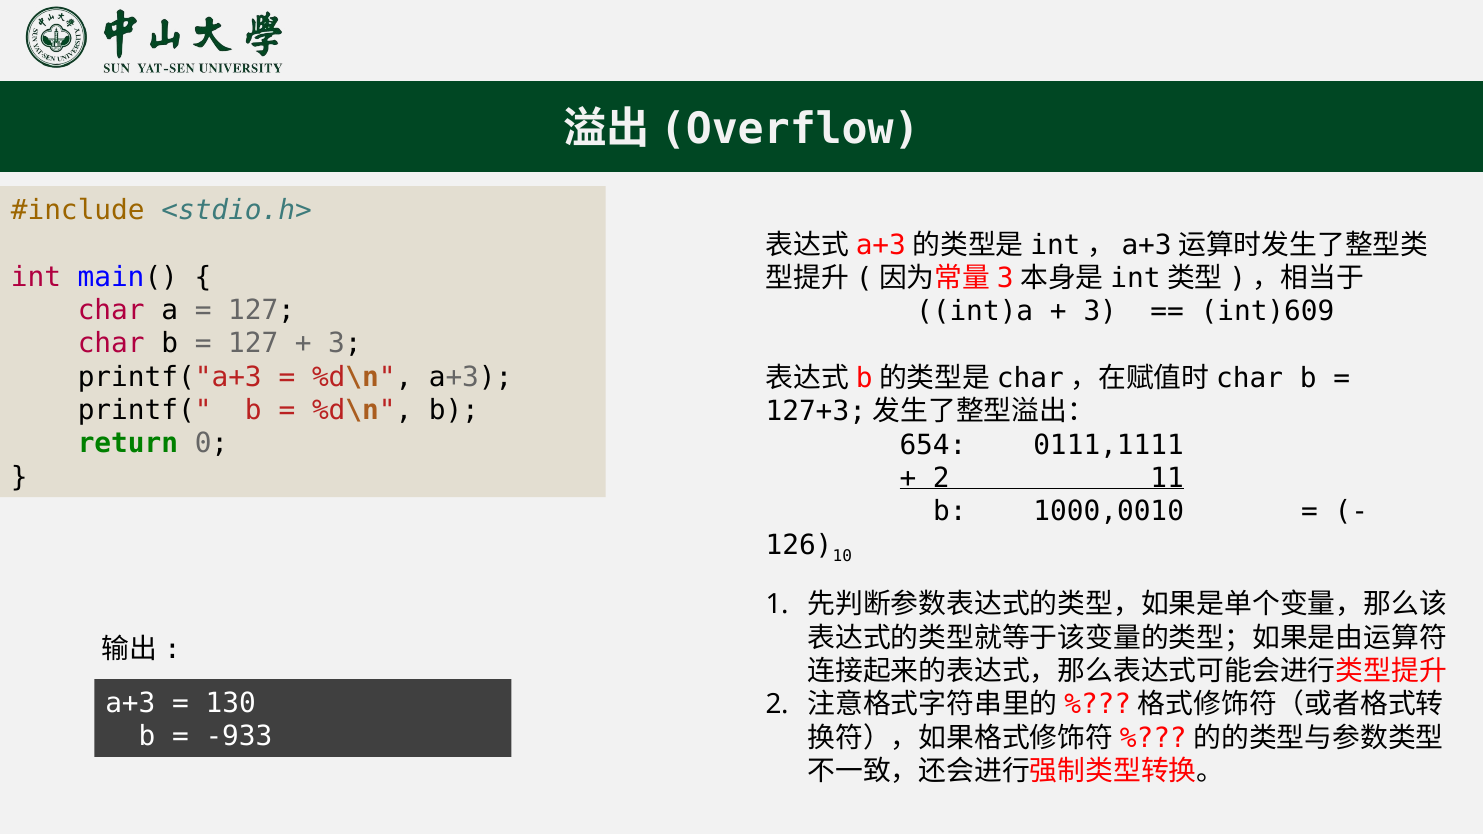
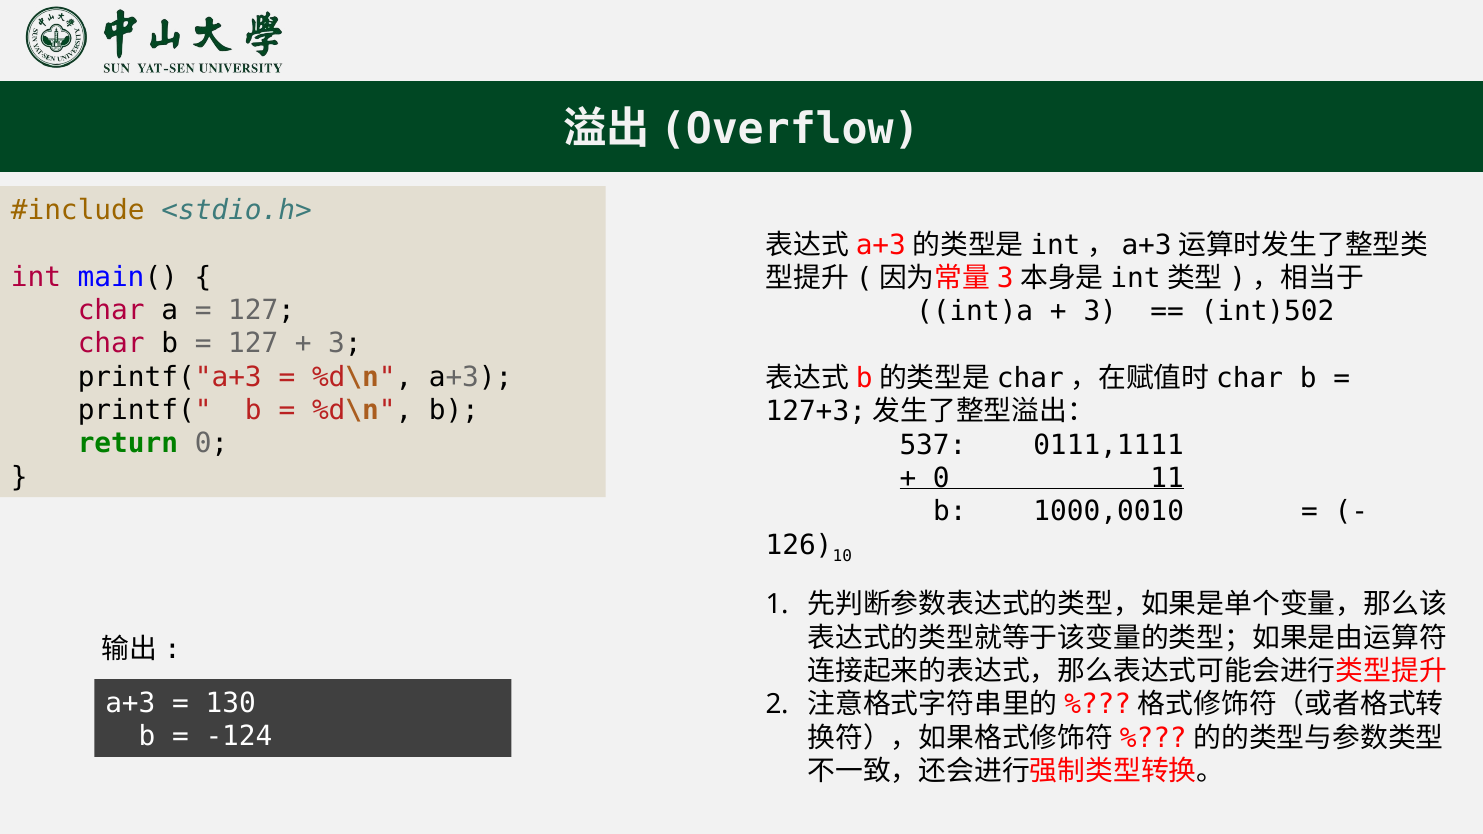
int)609: int)609 -> int)502
654: 654 -> 537
2 at (941, 479): 2 -> 0
-933: -933 -> -124
